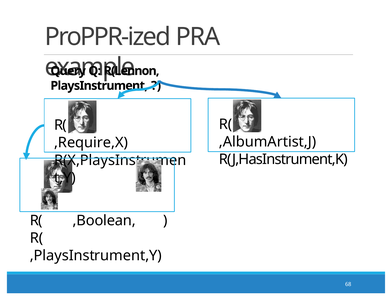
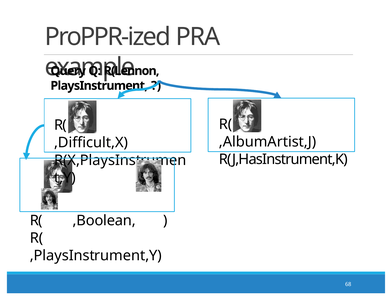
,Require,X: ,Require,X -> ,Difficult,X
